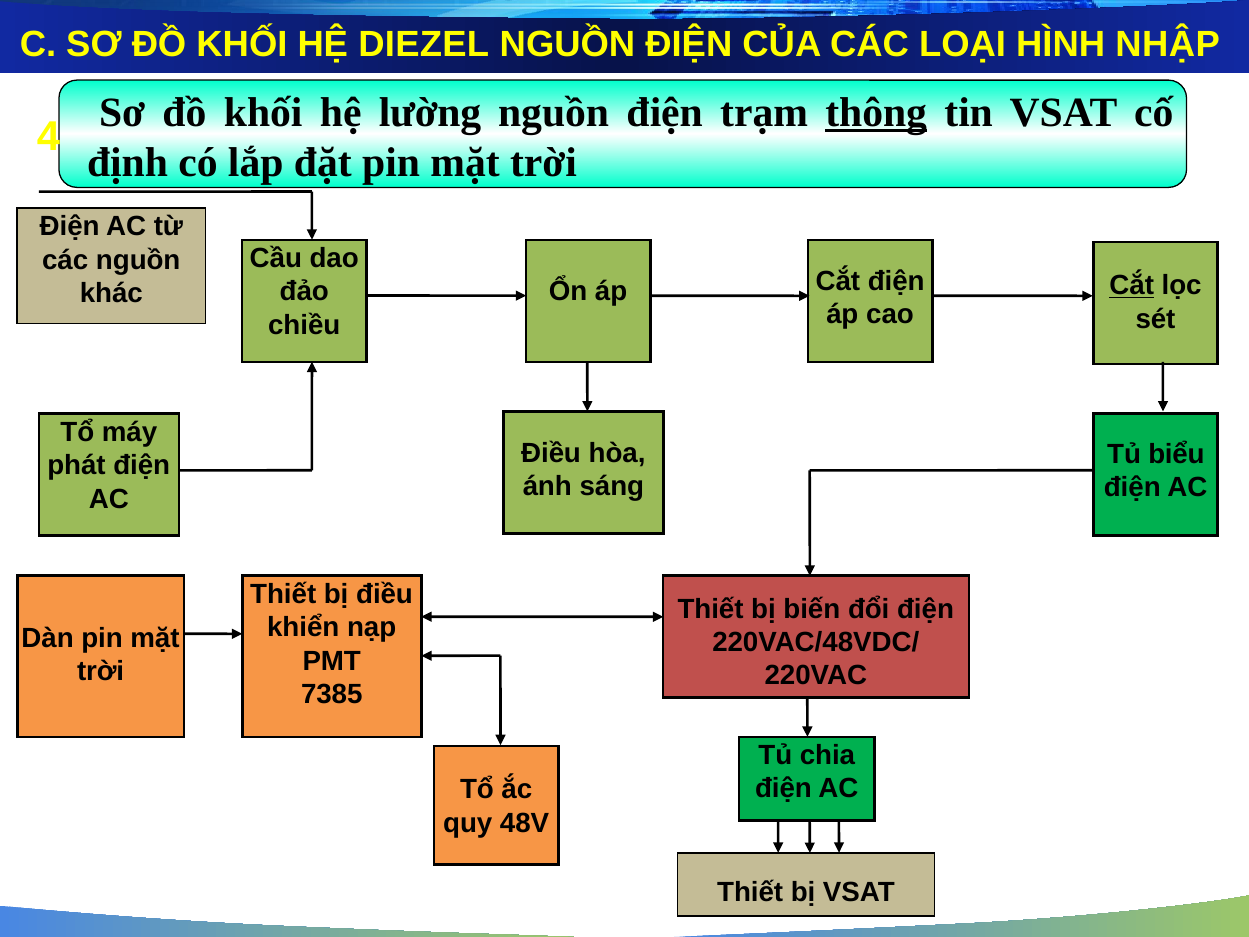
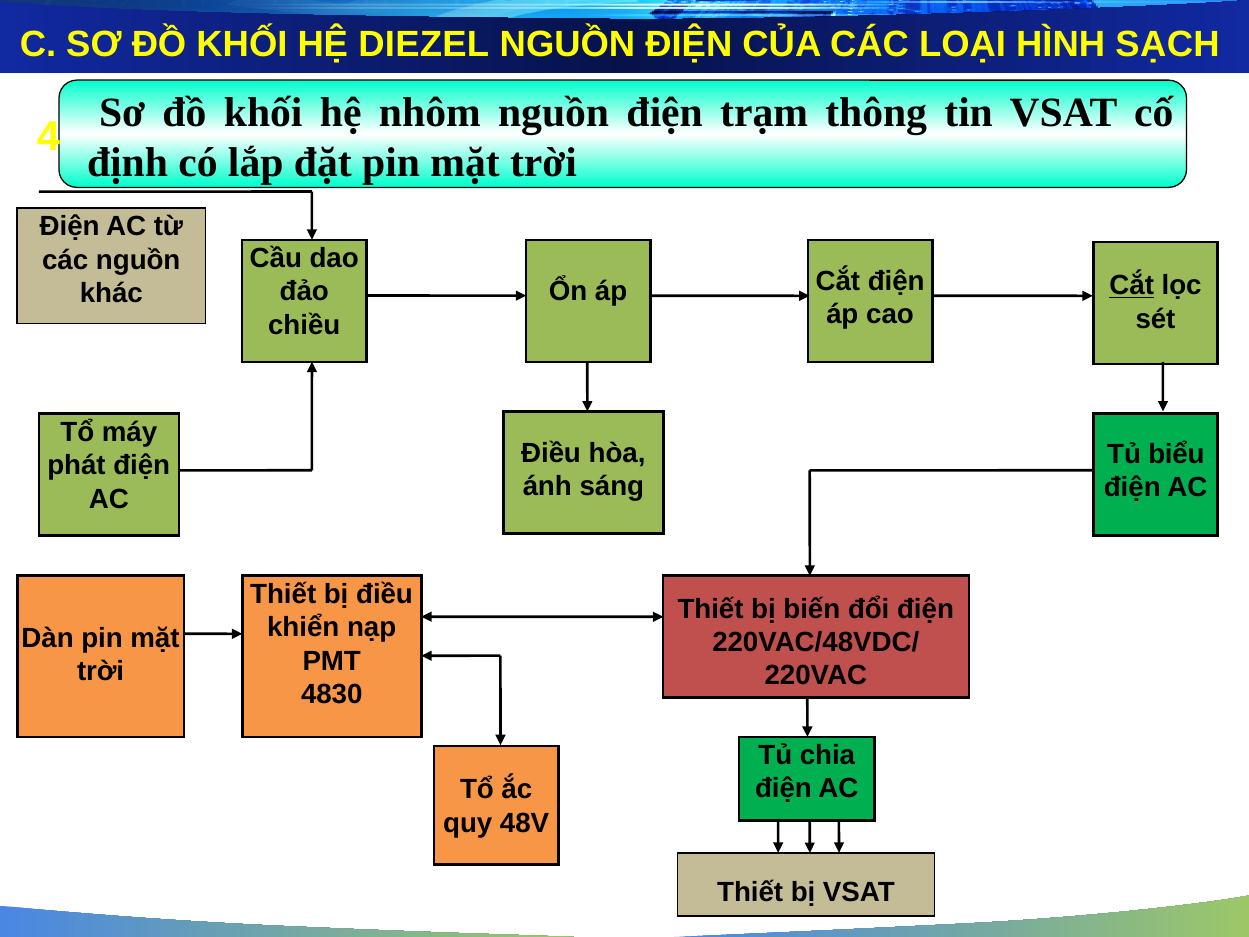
NHẬP: NHẬP -> SẠCH
lường: lường -> nhôm
thông underline: present -> none
7385: 7385 -> 4830
